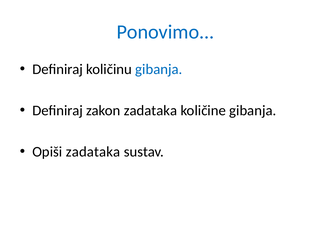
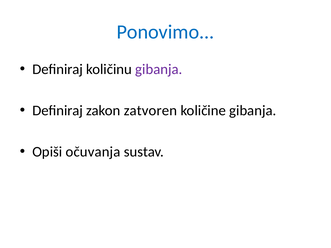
gibanja at (159, 69) colour: blue -> purple
zakon zadataka: zadataka -> zatvoren
Opiši zadataka: zadataka -> očuvanja
